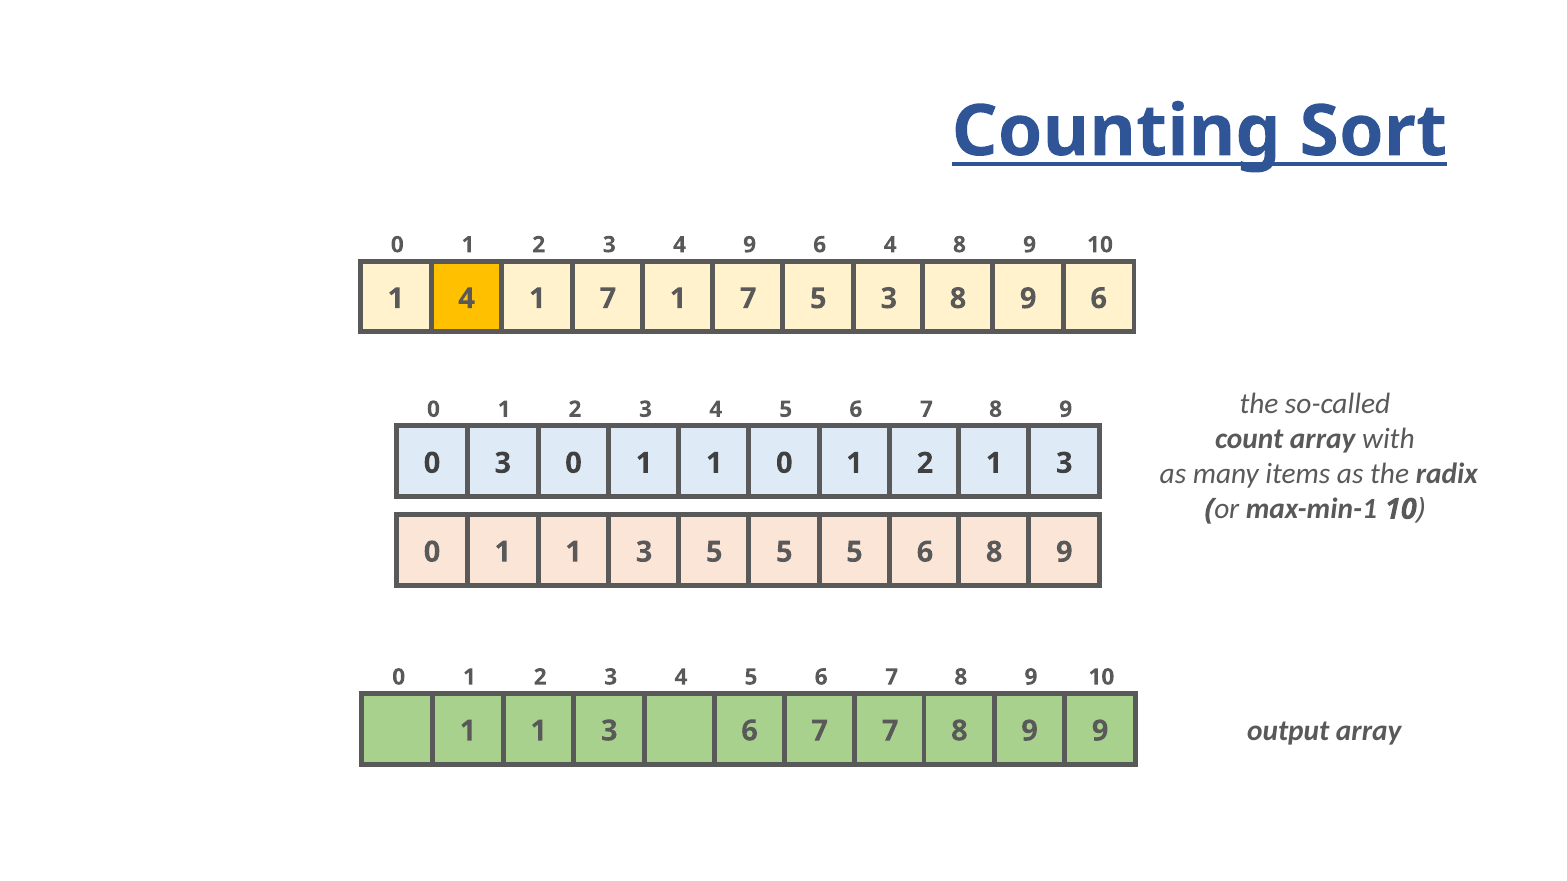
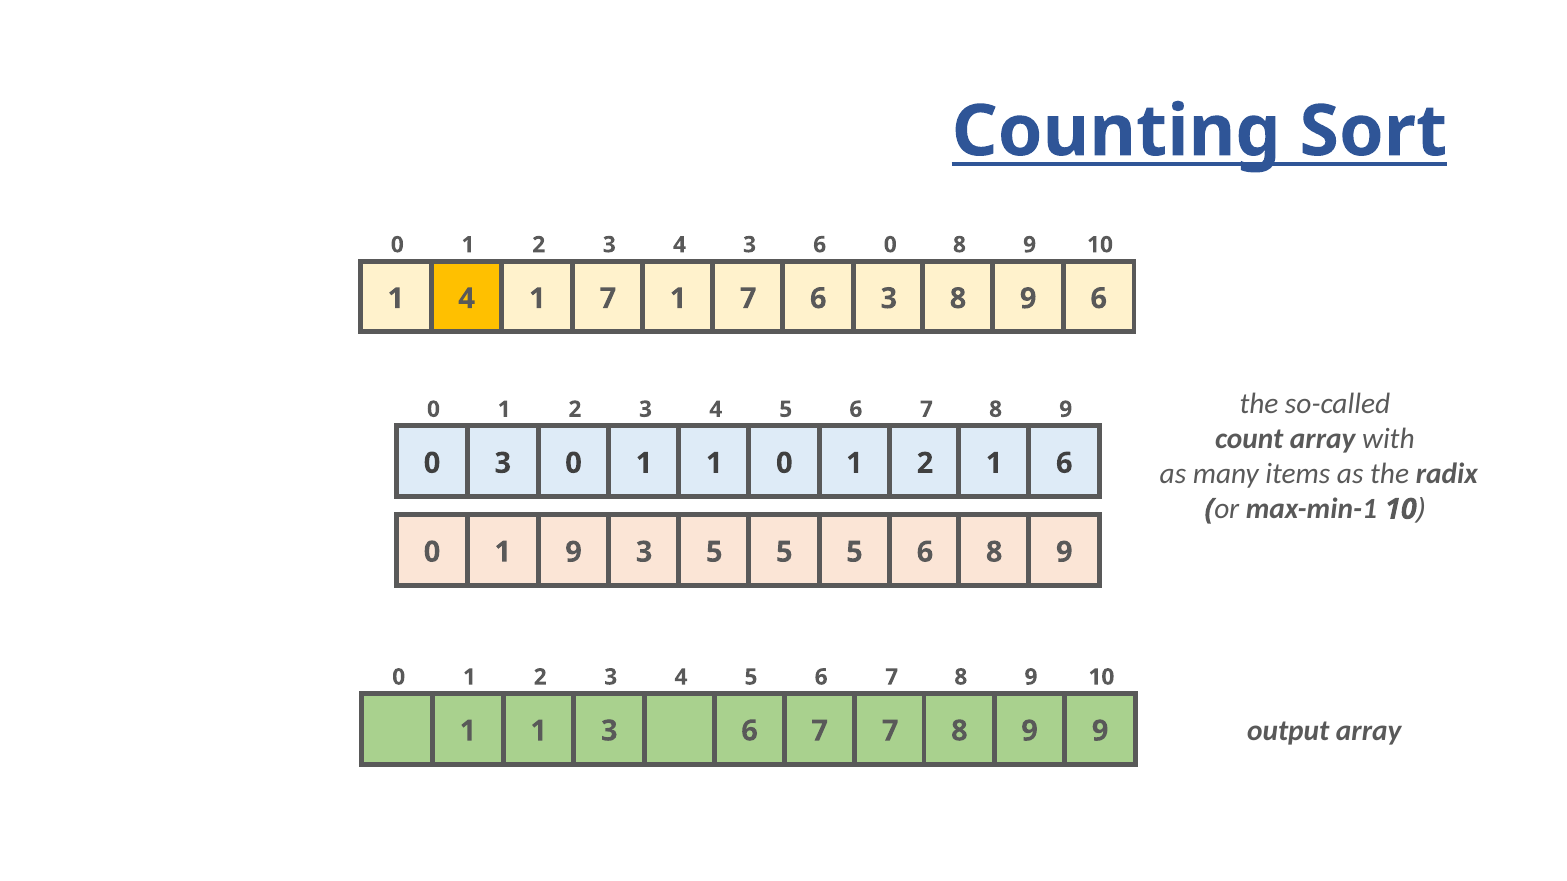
4 9: 9 -> 3
4 at (890, 245): 4 -> 0
7 5: 5 -> 6
2 1 3: 3 -> 6
1 at (574, 552): 1 -> 9
